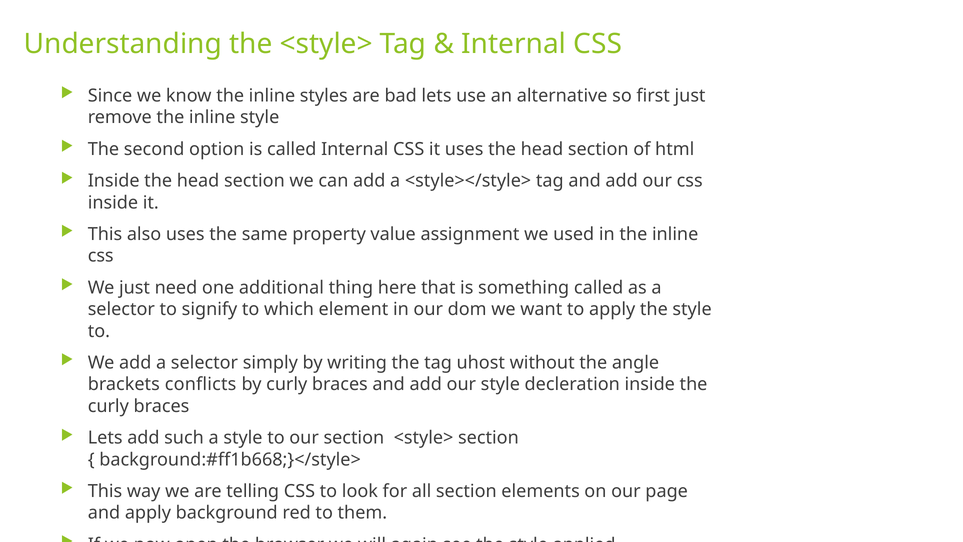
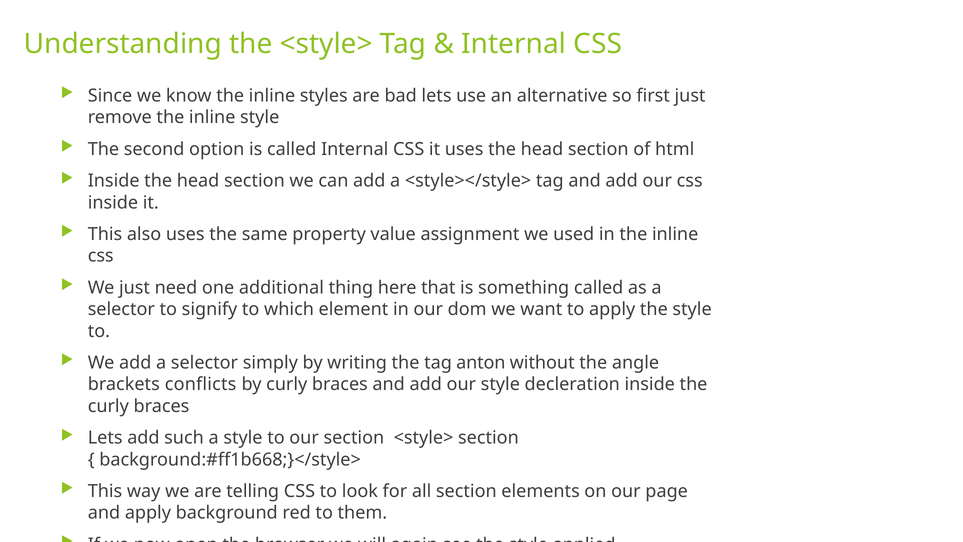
uhost: uhost -> anton
